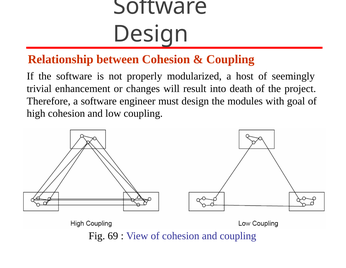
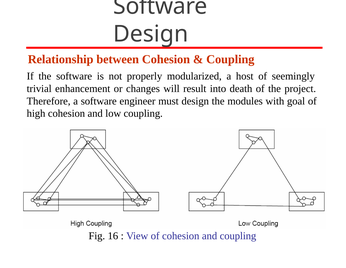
69: 69 -> 16
